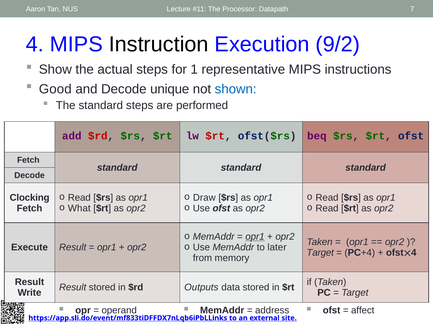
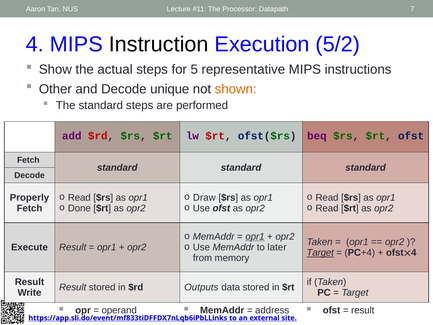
9/2: 9/2 -> 5/2
1: 1 -> 5
Good: Good -> Other
shown colour: blue -> orange
Clocking: Clocking -> Properly
What: What -> Done
Target at (320, 253) underline: none -> present
affect at (363, 310): affect -> result
